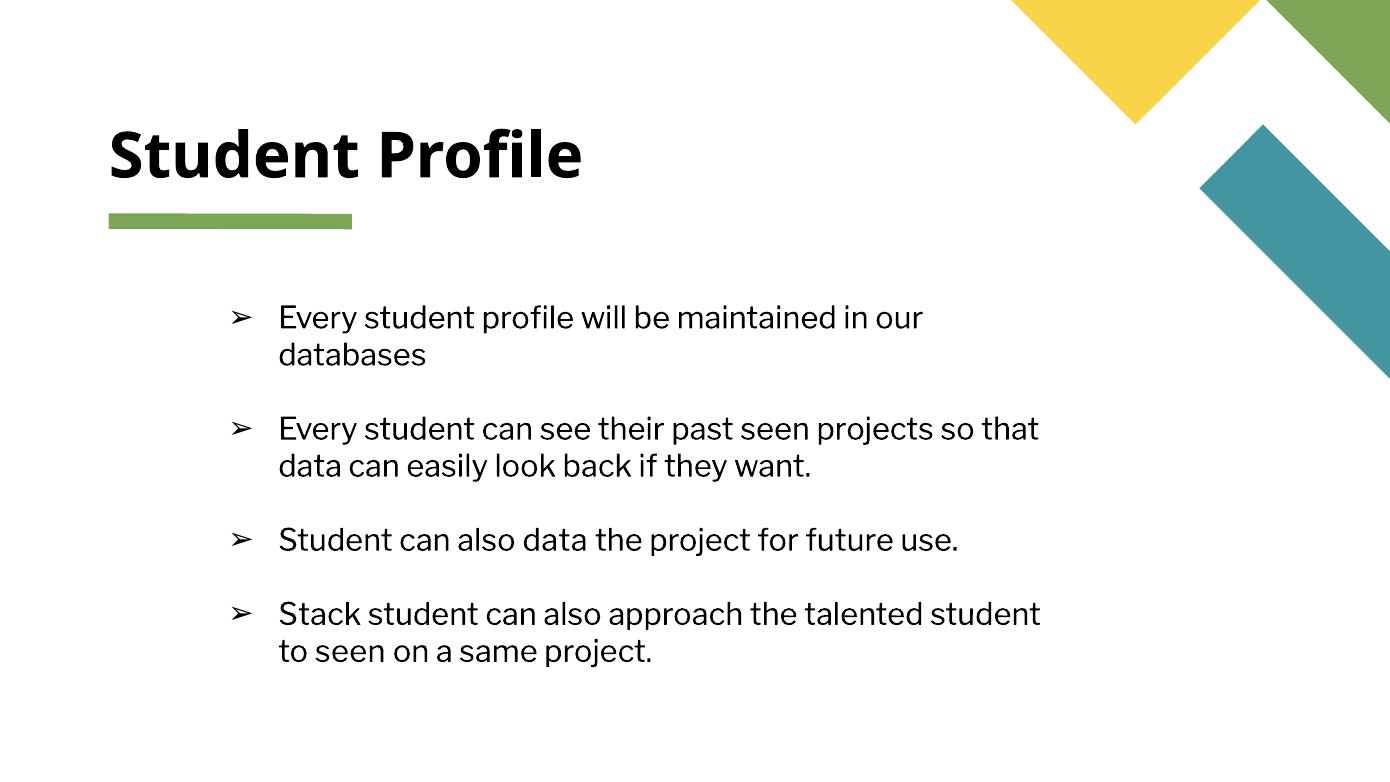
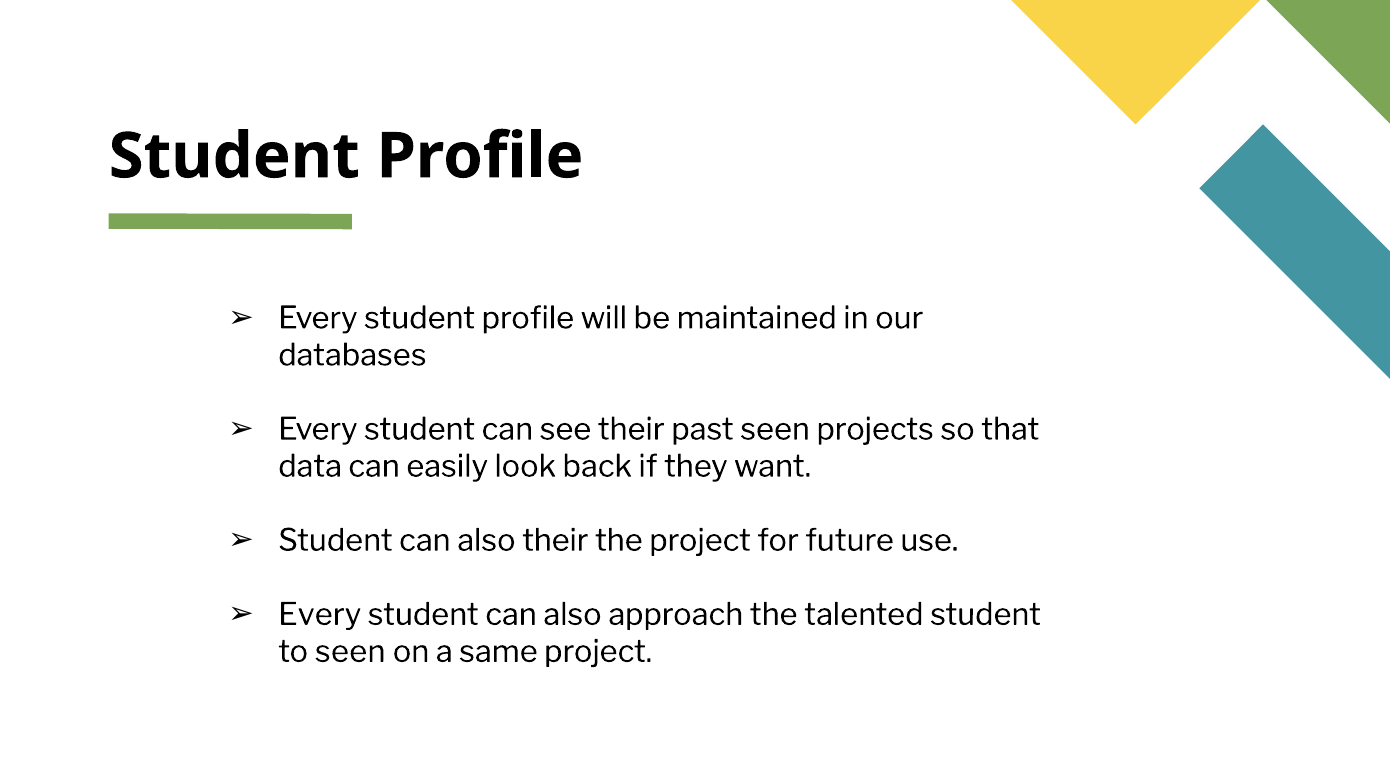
also data: data -> their
Stack at (320, 615): Stack -> Every
